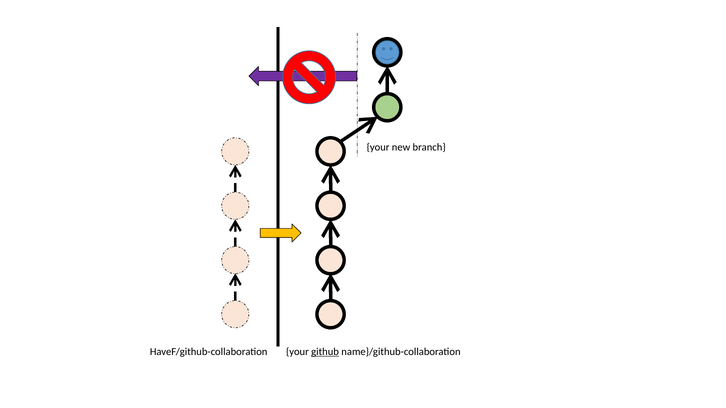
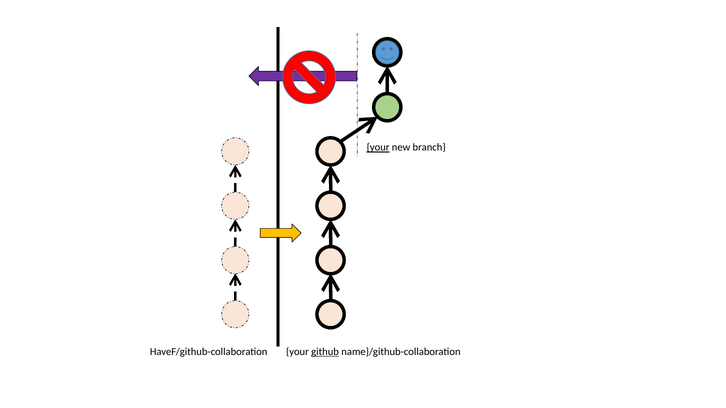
your at (378, 148) underline: none -> present
